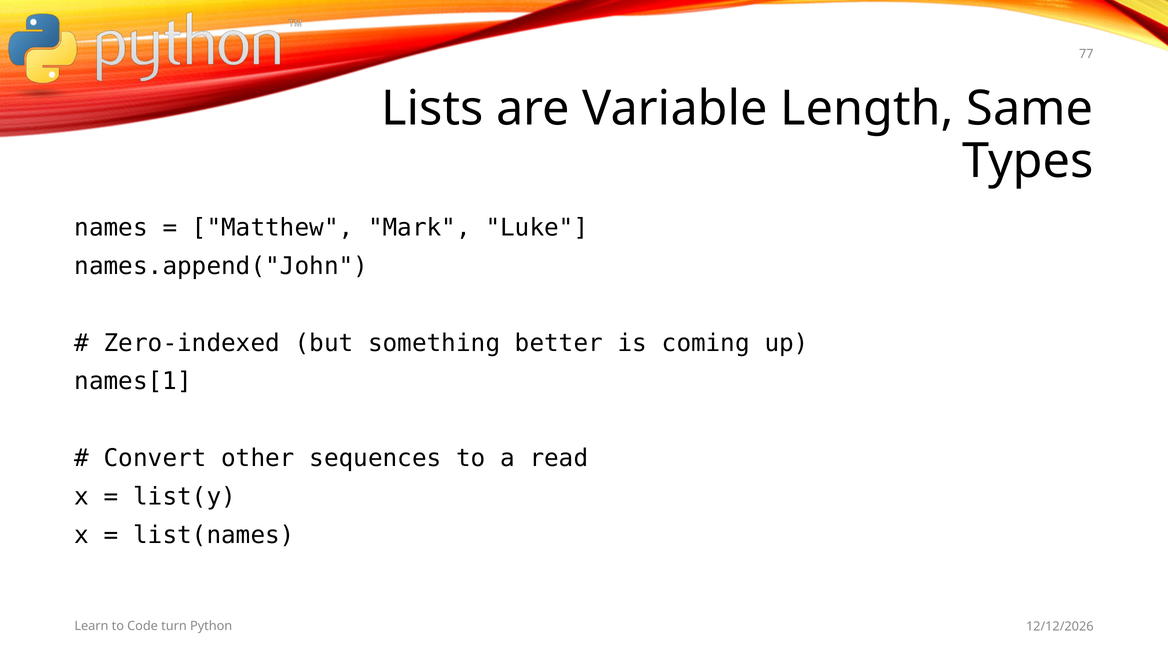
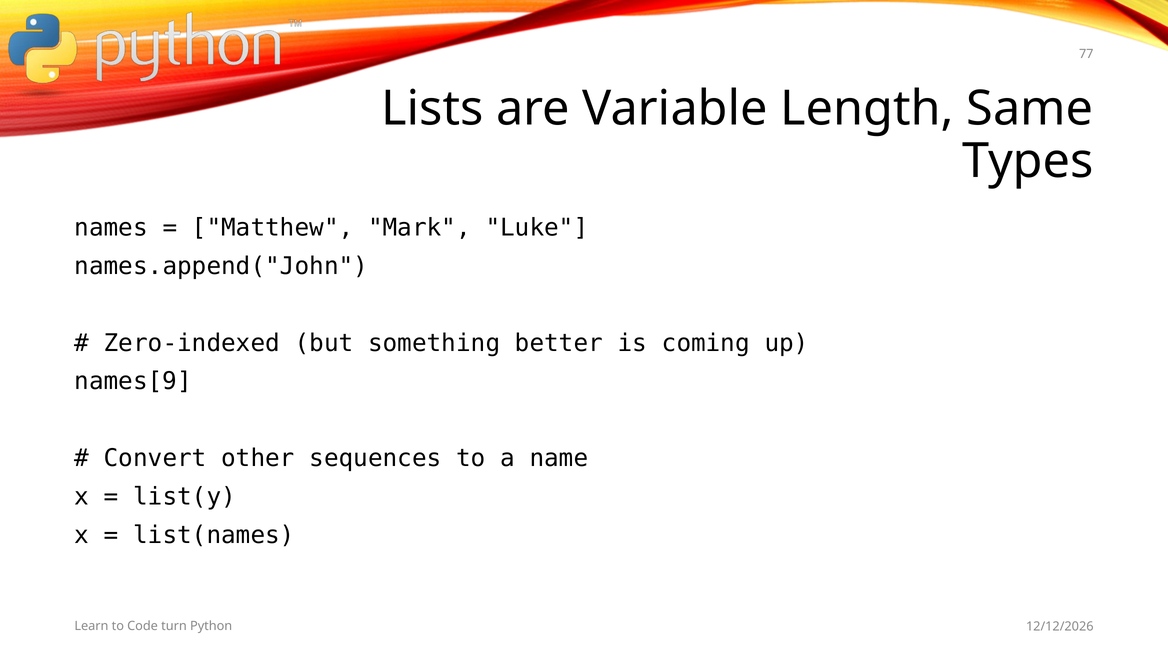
names[1: names[1 -> names[9
read: read -> name
